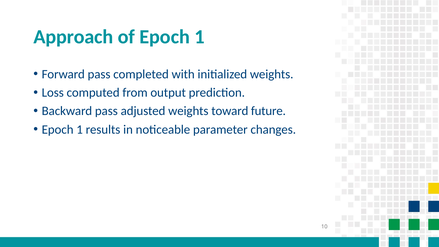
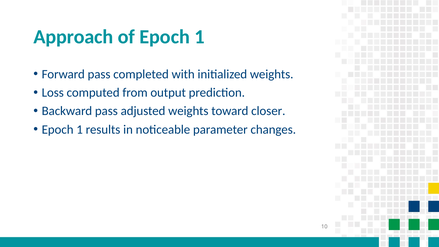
future: future -> closer
